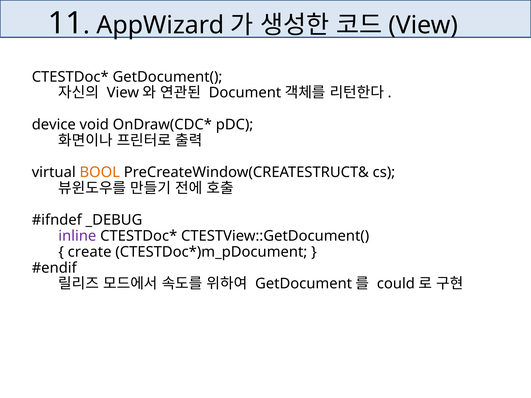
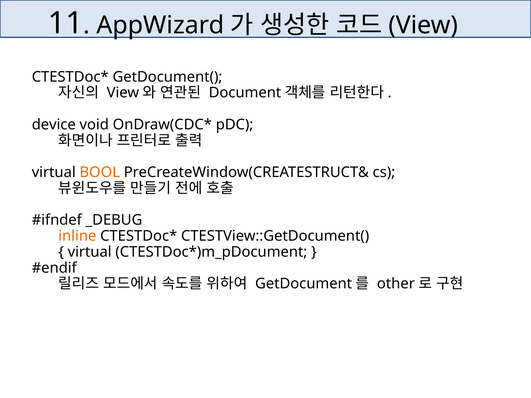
inline colour: purple -> orange
create at (90, 252): create -> virtual
could: could -> other
